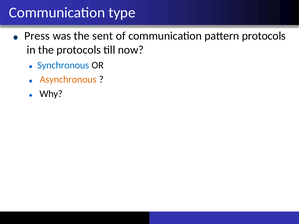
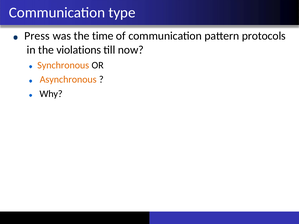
sent: sent -> time
the protocols: protocols -> violations
Synchronous colour: blue -> orange
